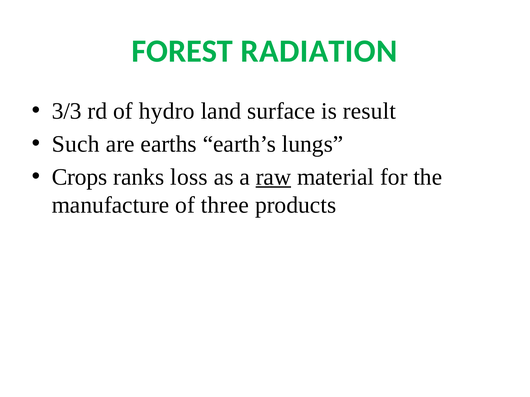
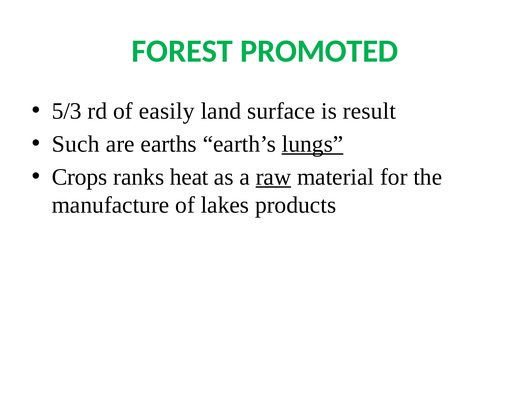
RADIATION: RADIATION -> PROMOTED
3/3: 3/3 -> 5/3
hydro: hydro -> easily
lungs underline: none -> present
loss: loss -> heat
three: three -> lakes
